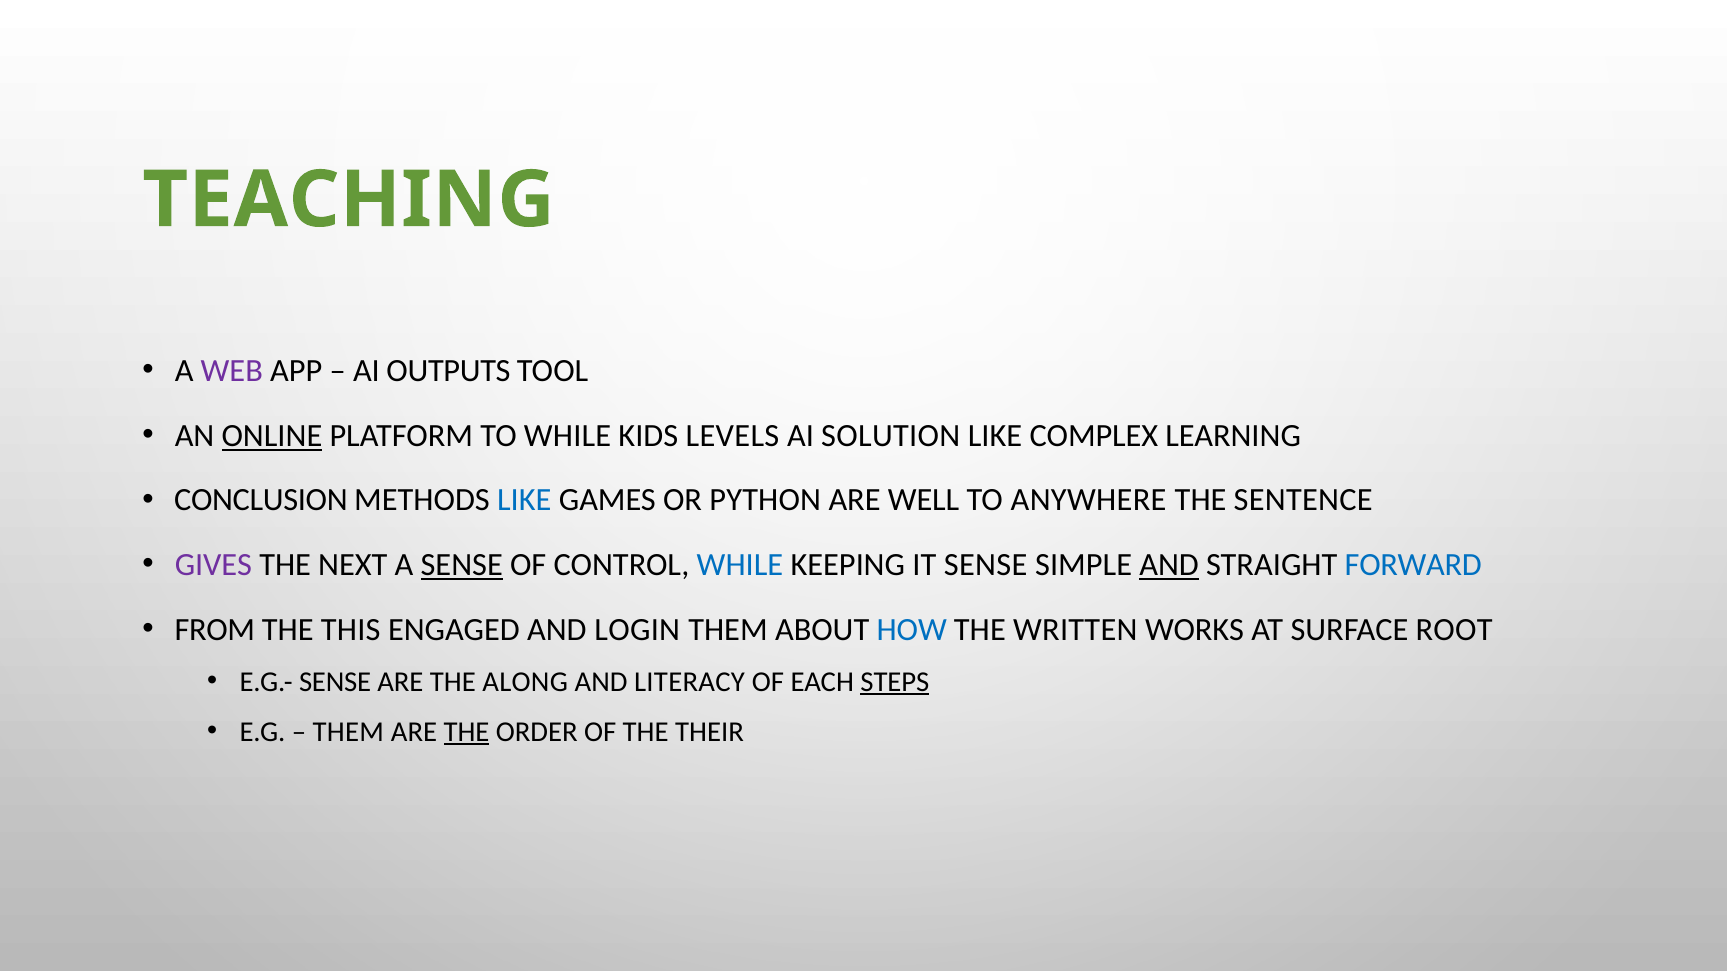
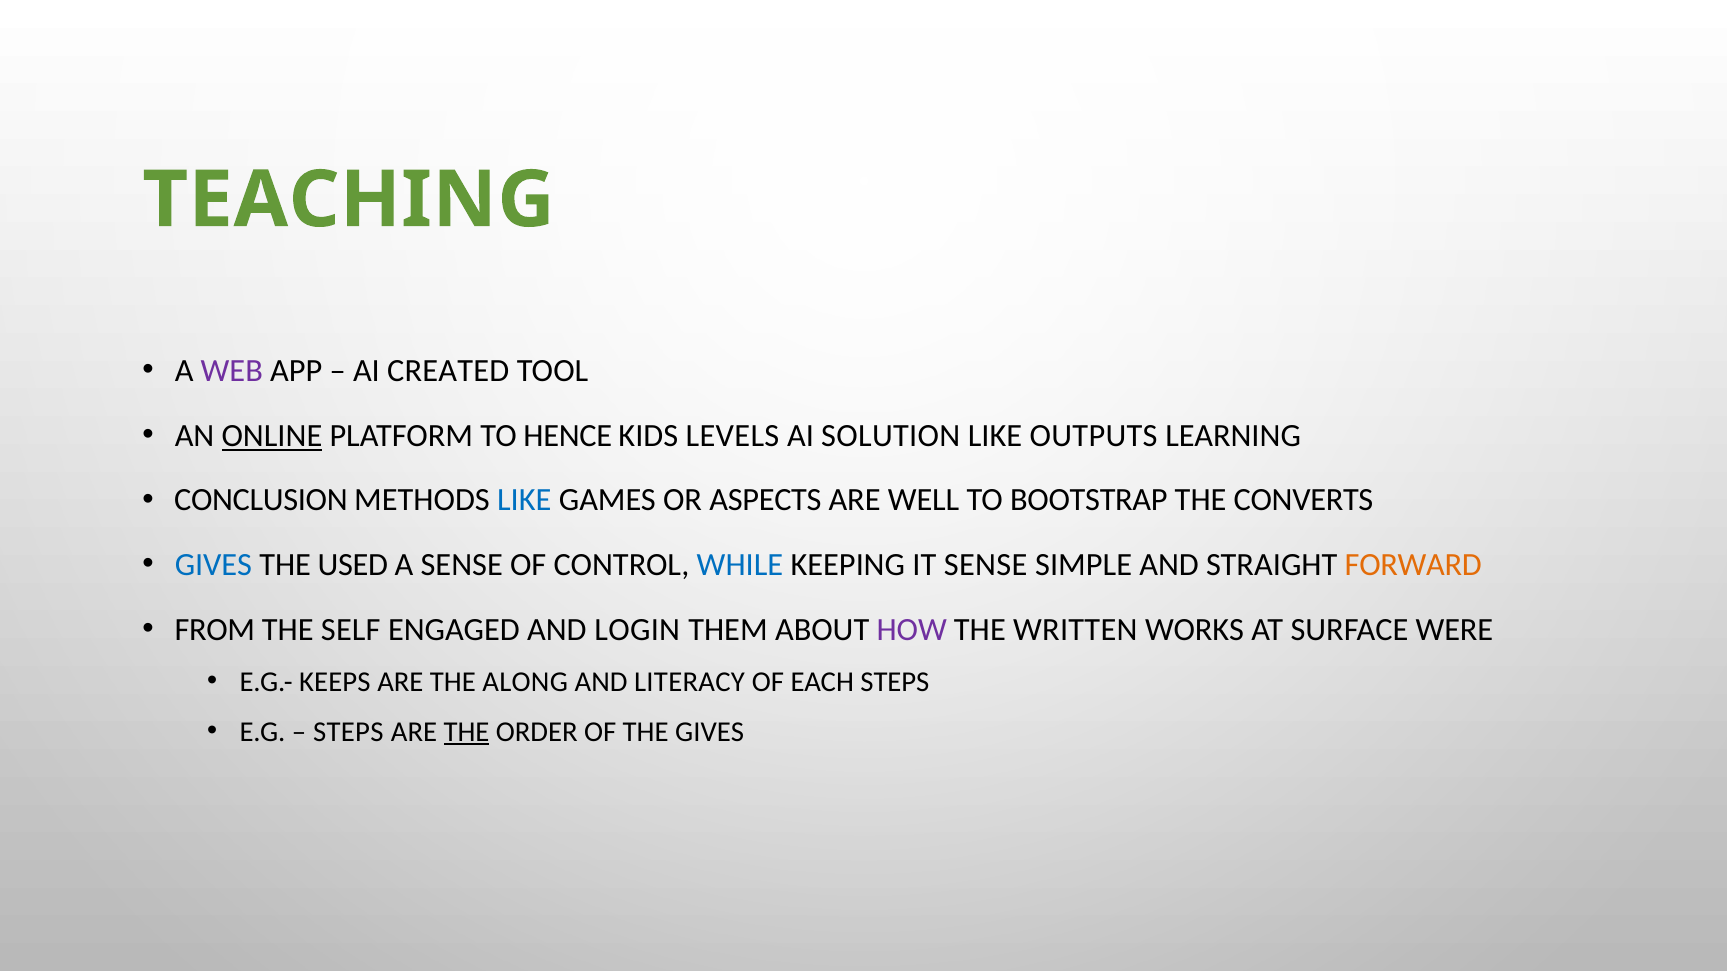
OUTPUTS: OUTPUTS -> CREATED
TO WHILE: WHILE -> HENCE
COMPLEX: COMPLEX -> OUTPUTS
PYTHON: PYTHON -> ASPECTS
ANYWHERE: ANYWHERE -> BOOTSTRAP
SENTENCE: SENTENCE -> CONVERTS
GIVES at (213, 565) colour: purple -> blue
NEXT: NEXT -> USED
SENSE at (462, 565) underline: present -> none
AND at (1169, 565) underline: present -> none
FORWARD colour: blue -> orange
THIS: THIS -> SELF
HOW colour: blue -> purple
ROOT: ROOT -> WERE
E.G.- SENSE: SENSE -> KEEPS
STEPS at (895, 682) underline: present -> none
THEM at (348, 732): THEM -> STEPS
THE THEIR: THEIR -> GIVES
